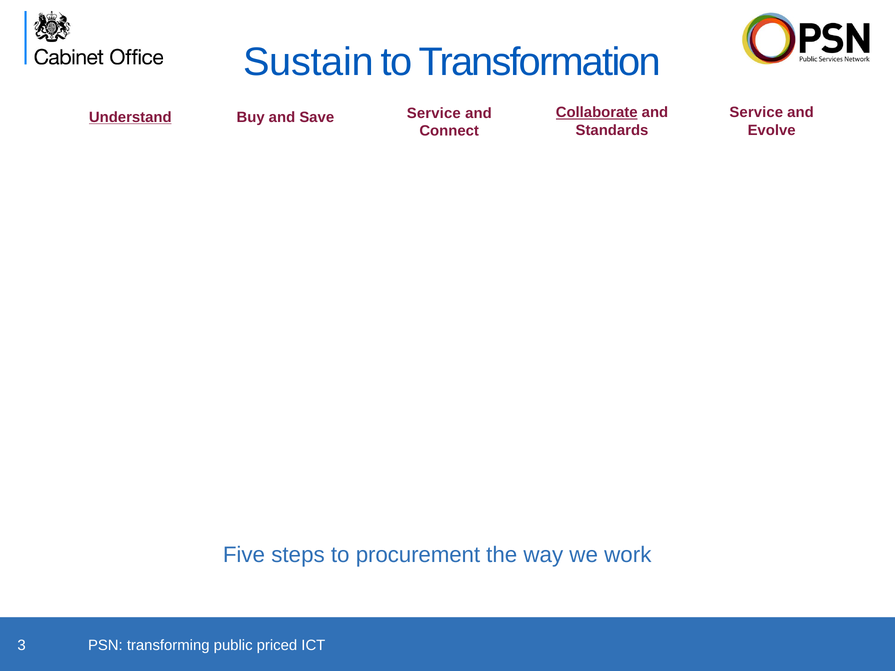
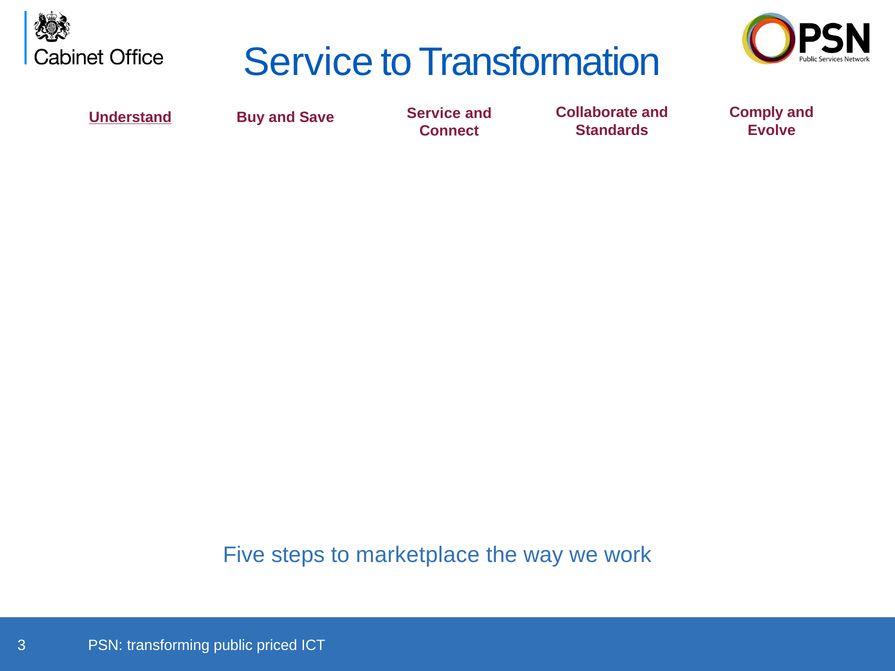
Sustain at (309, 62): Sustain -> Service
Collaborate underline: present -> none
Service at (756, 113): Service -> Comply
procurement: procurement -> marketplace
